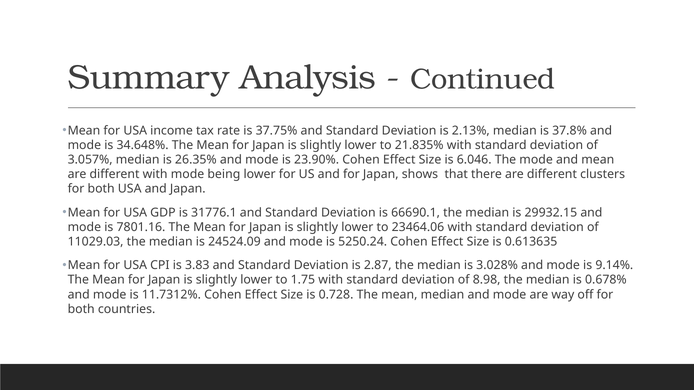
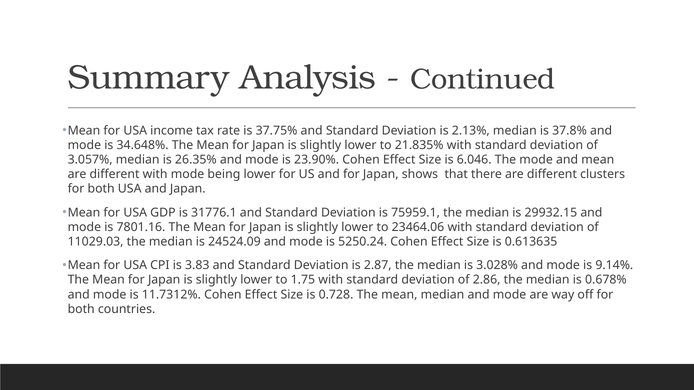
66690.1: 66690.1 -> 75959.1
8.98: 8.98 -> 2.86
